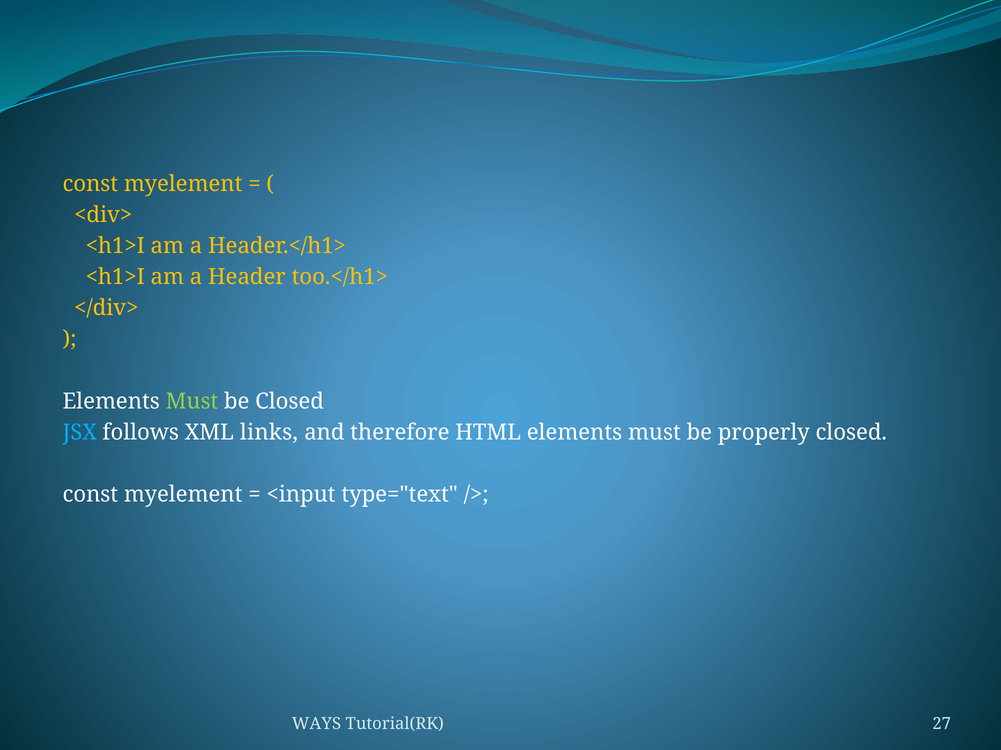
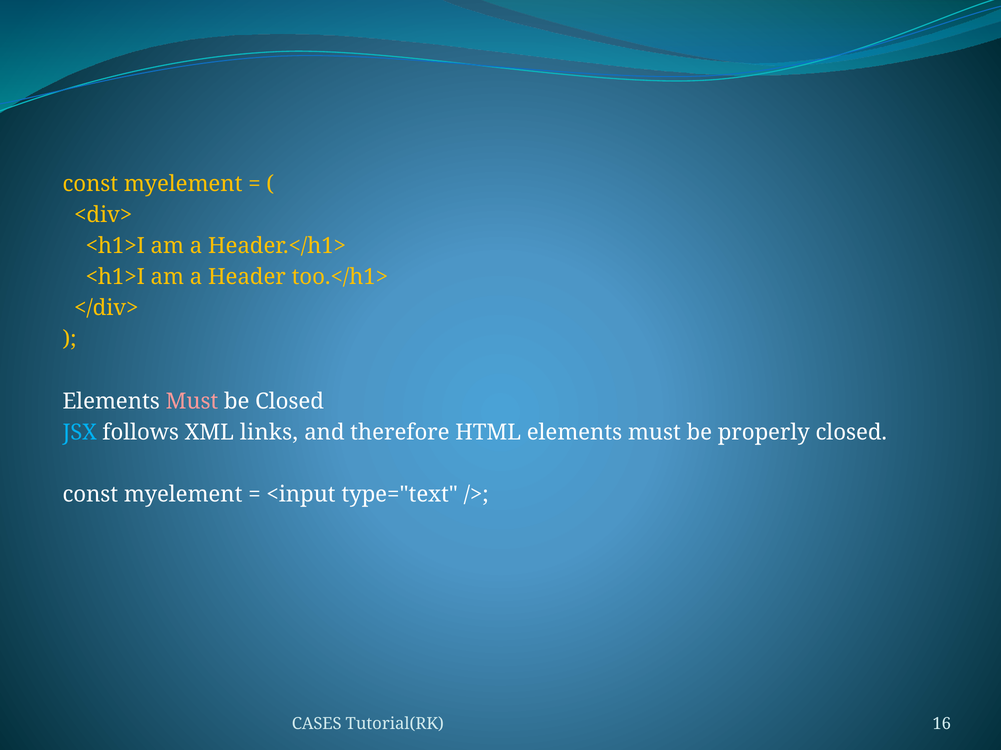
Must at (192, 402) colour: light green -> pink
WAYS: WAYS -> CASES
27: 27 -> 16
